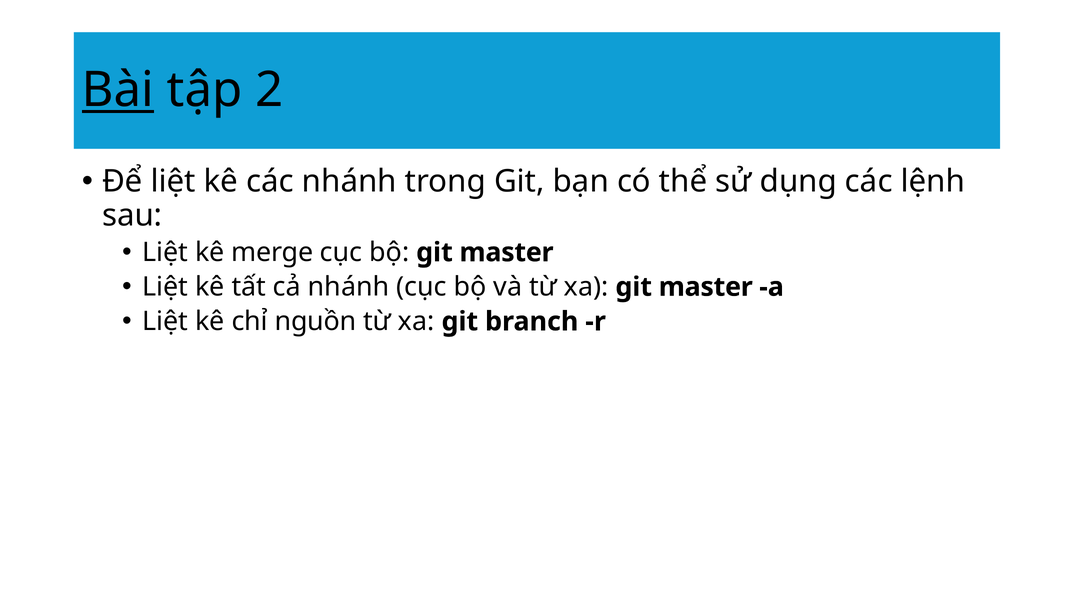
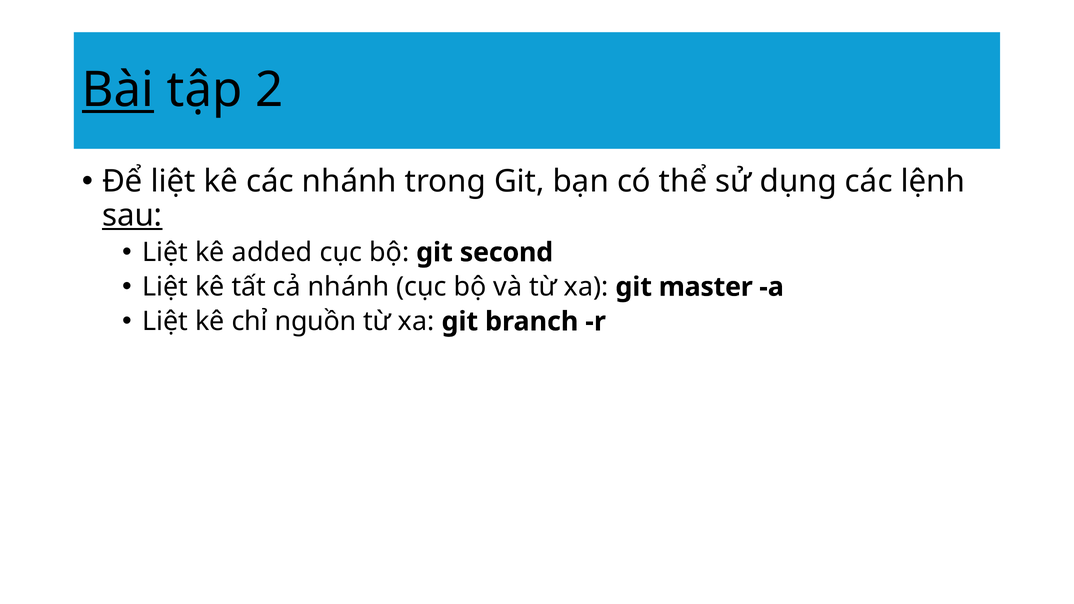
sau underline: none -> present
merge: merge -> added
bộ git master: master -> second
